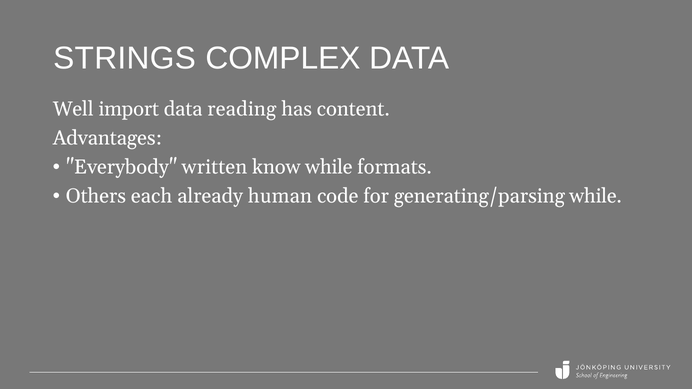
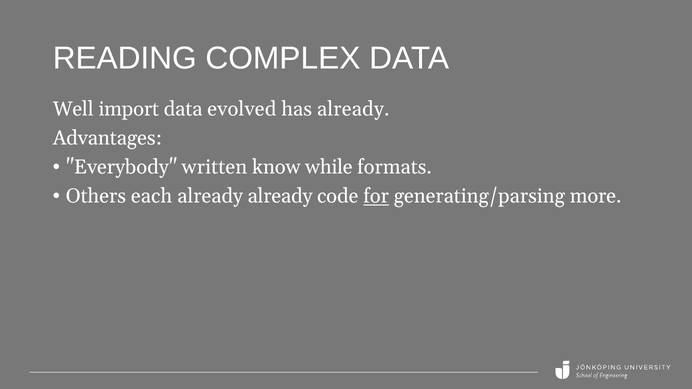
STRINGS: STRINGS -> READING
reading: reading -> evolved
has content: content -> already
already human: human -> already
for underline: none -> present
generating/parsing while: while -> more
